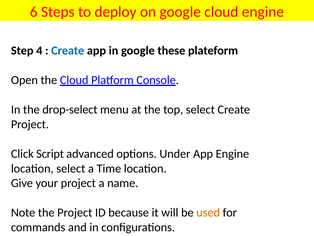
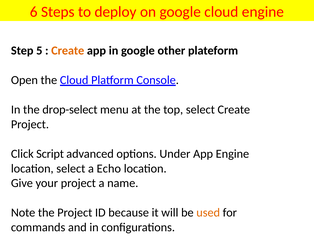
4: 4 -> 5
Create at (68, 51) colour: blue -> orange
these: these -> other
Time: Time -> Echo
